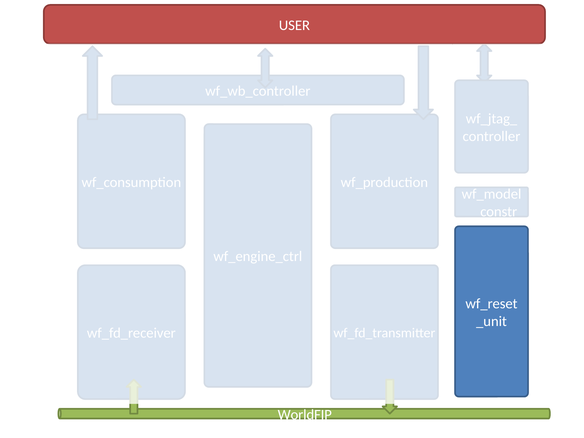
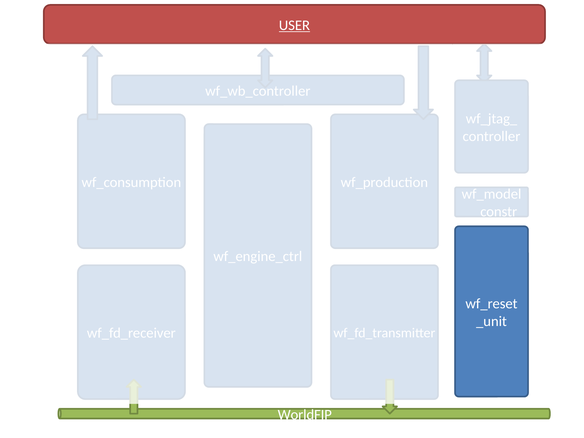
USER underline: none -> present
